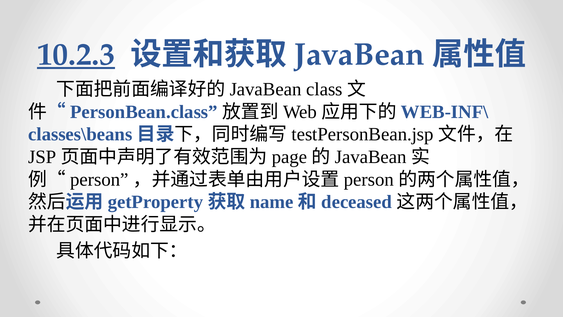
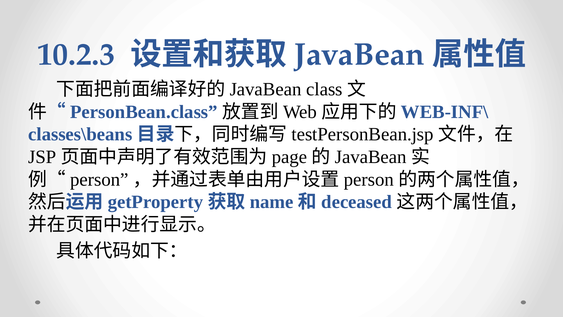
10.2.3 underline: present -> none
